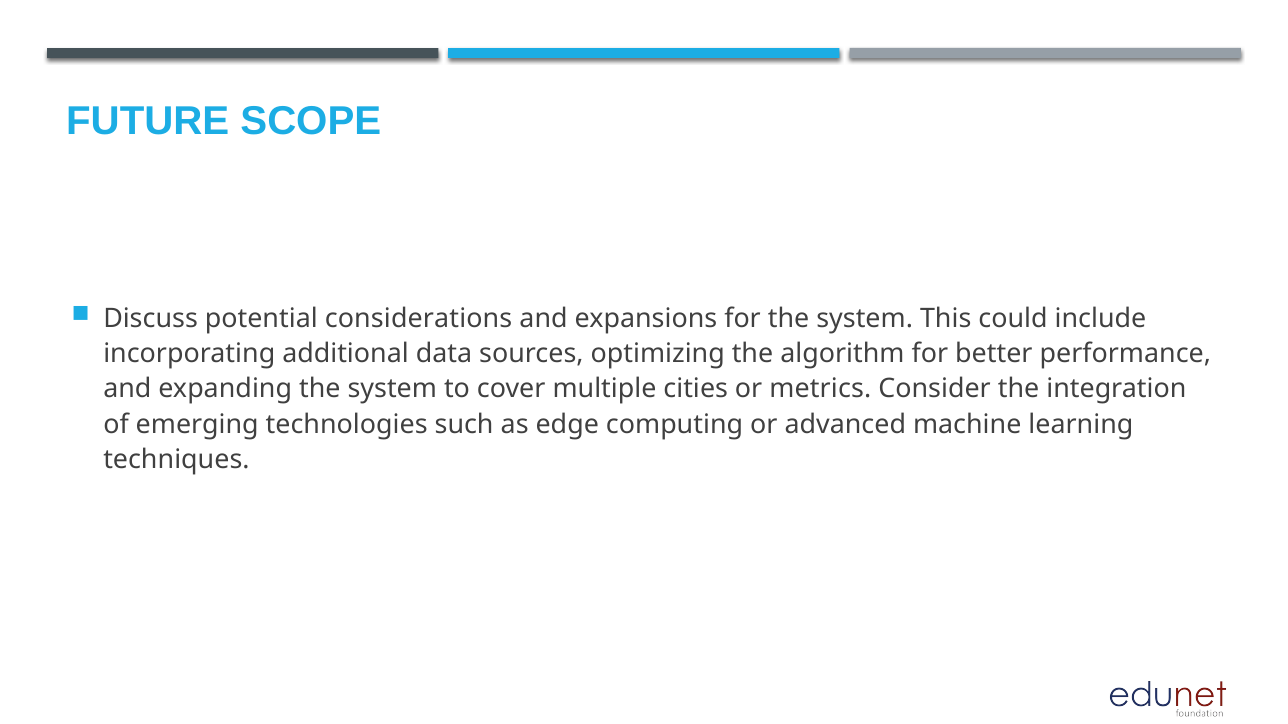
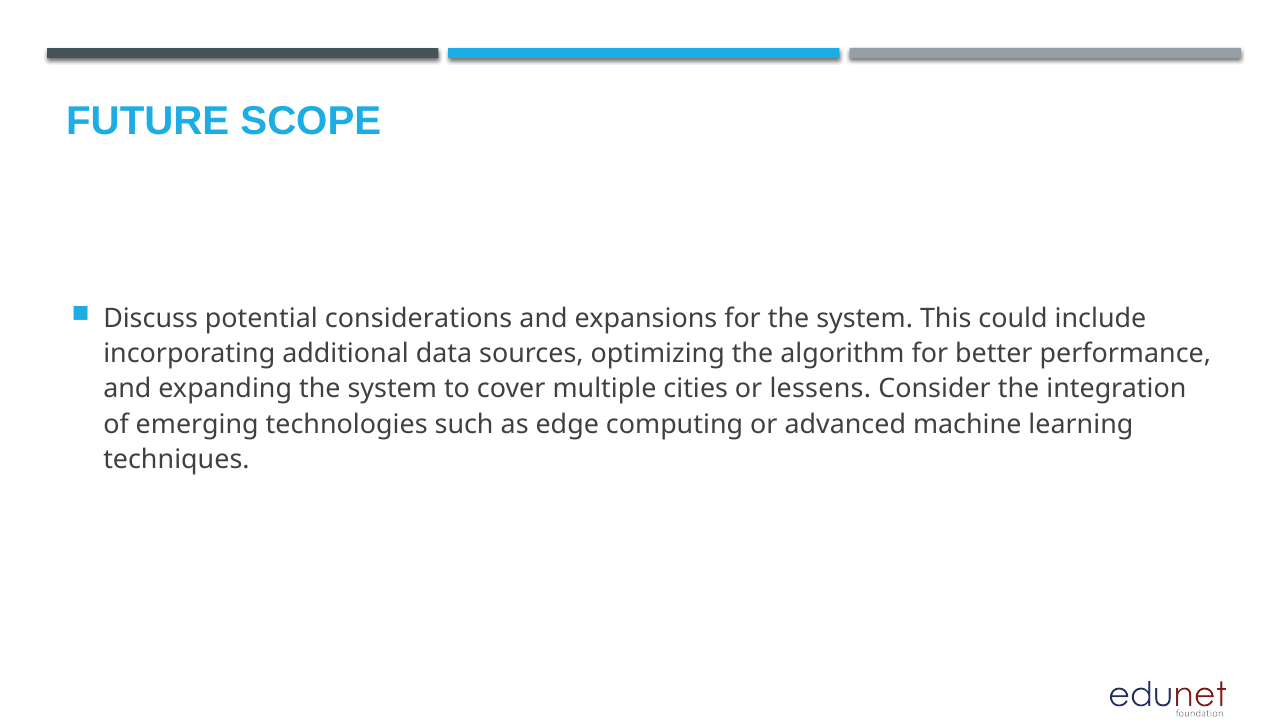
metrics: metrics -> lessens
